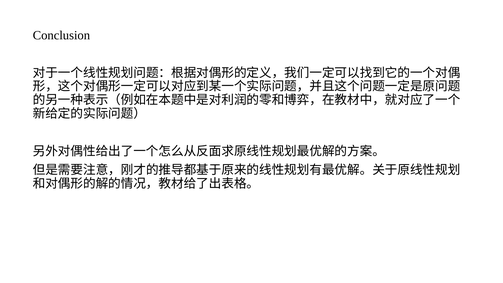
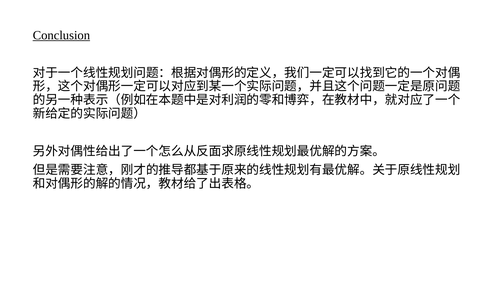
Conclusion underline: none -> present
